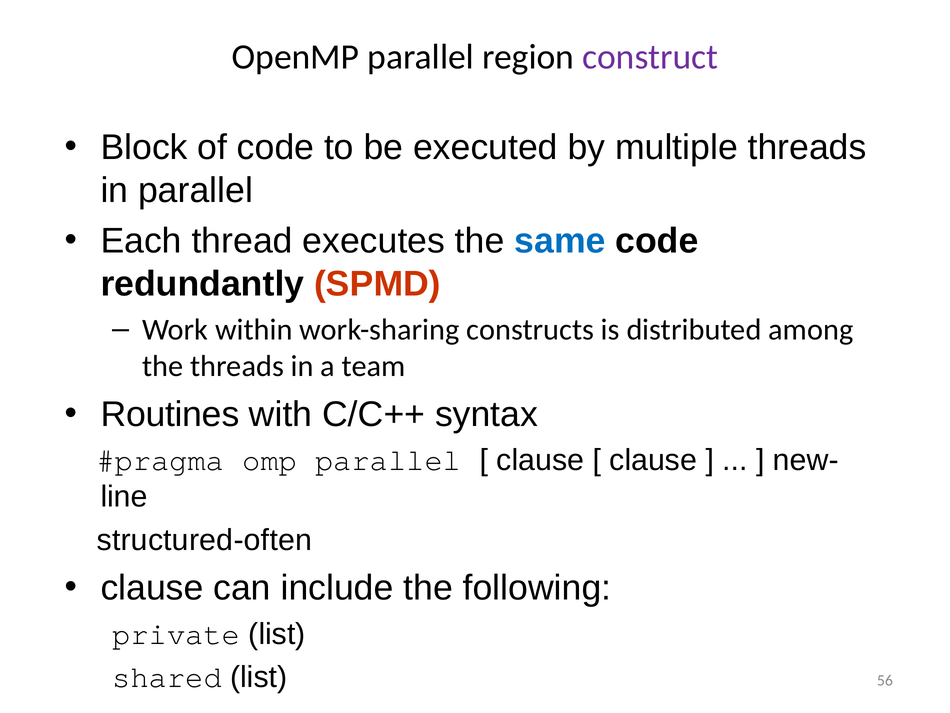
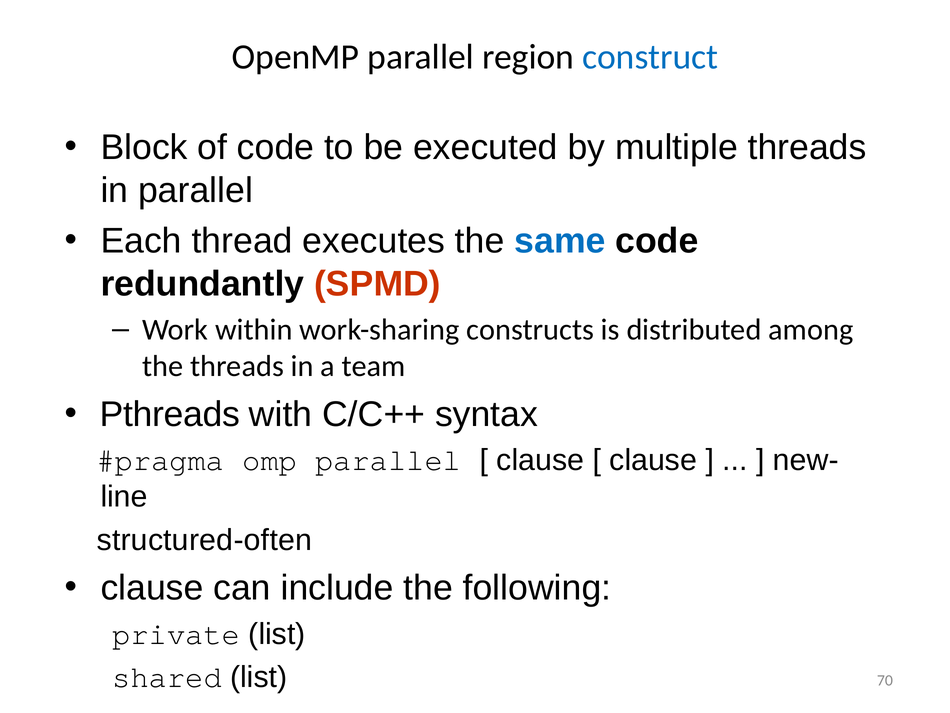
construct colour: purple -> blue
Routines: Routines -> Pthreads
56: 56 -> 70
